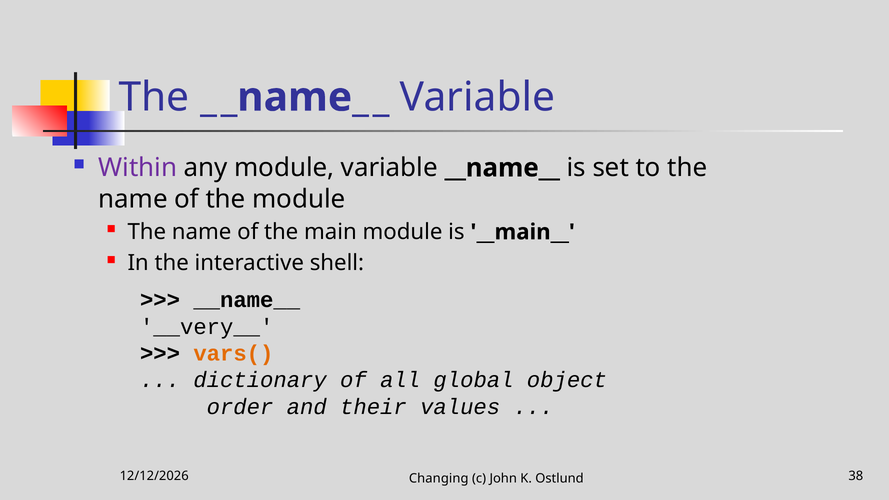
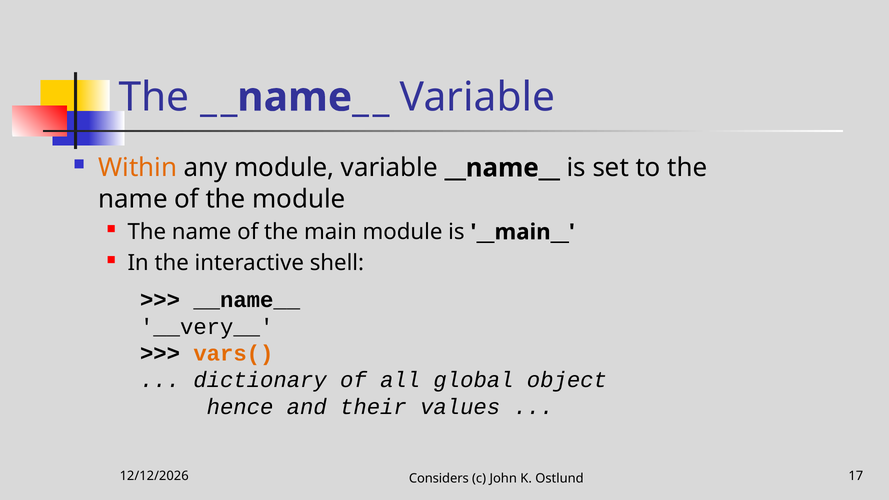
Within colour: purple -> orange
order: order -> hence
Changing: Changing -> Considers
38: 38 -> 17
